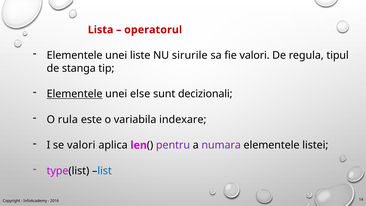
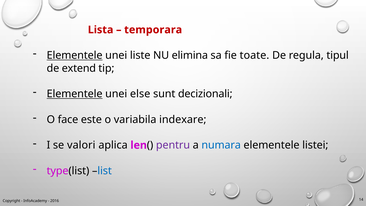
operatorul: operatorul -> temporara
Elementele at (75, 55) underline: none -> present
sirurile: sirurile -> elimina
fie valori: valori -> toate
stanga: stanga -> extend
rula: rula -> face
numara colour: purple -> blue
